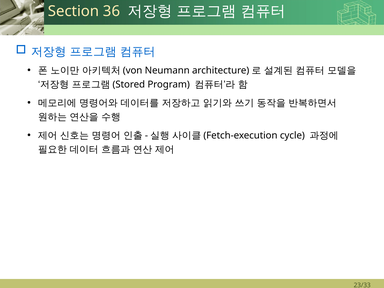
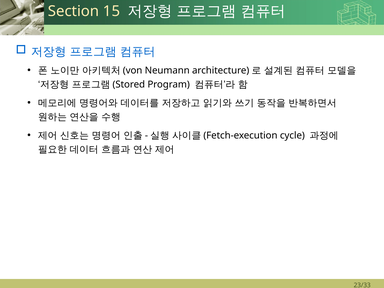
36: 36 -> 15
